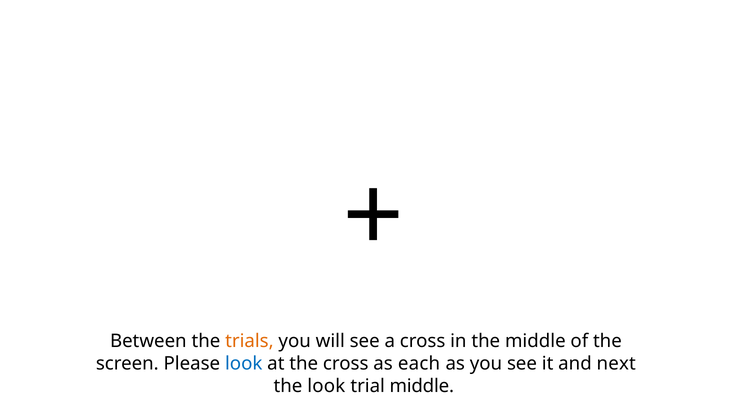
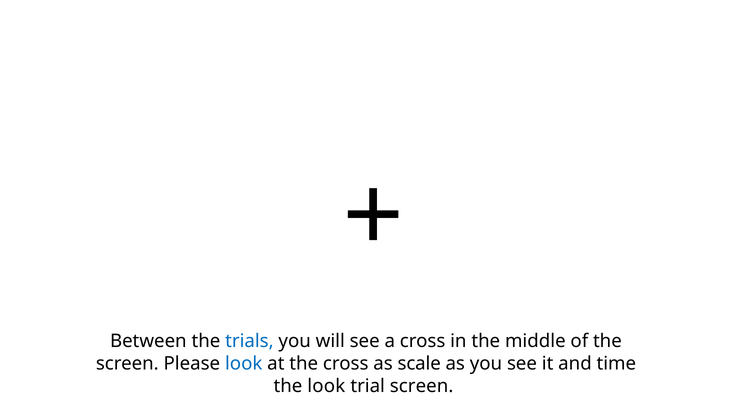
trials colour: orange -> blue
each: each -> scale
next: next -> time
trial middle: middle -> screen
